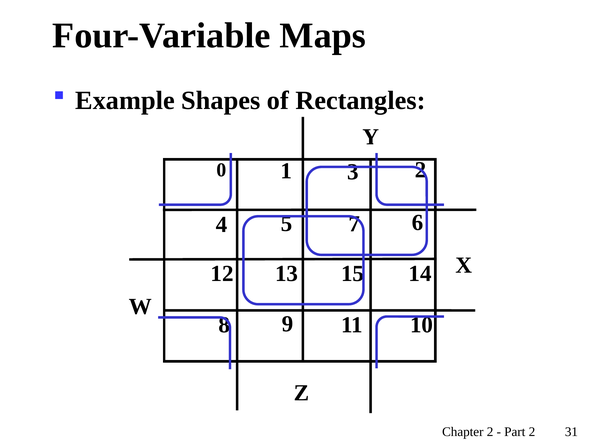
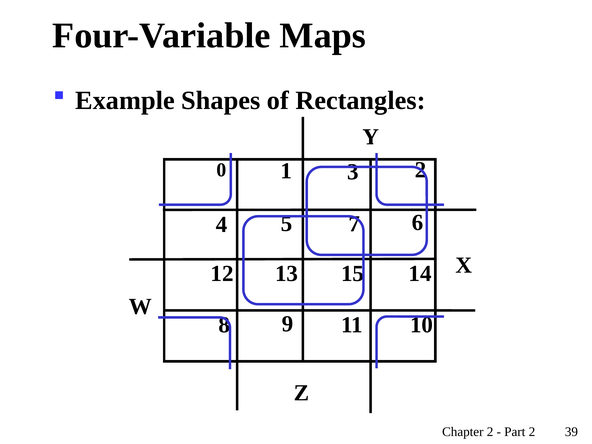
31: 31 -> 39
